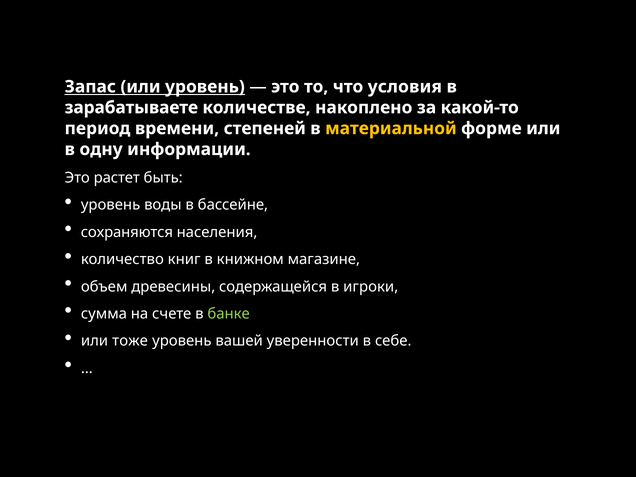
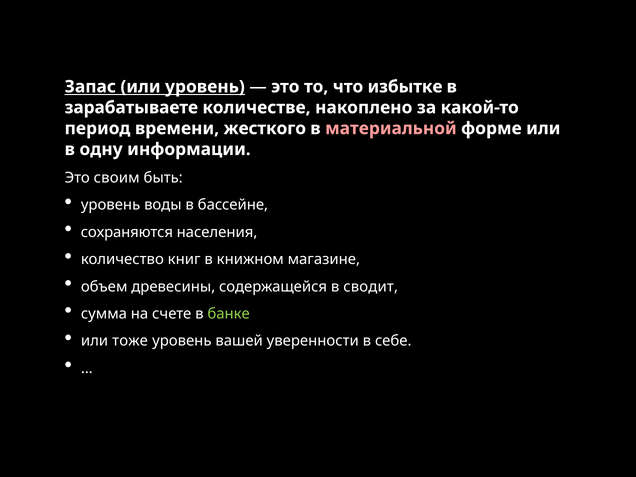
условия: условия -> избытке
степеней: степеней -> жесткого
материальной colour: yellow -> pink
растет: растет -> своим
игроки: игроки -> сводит
